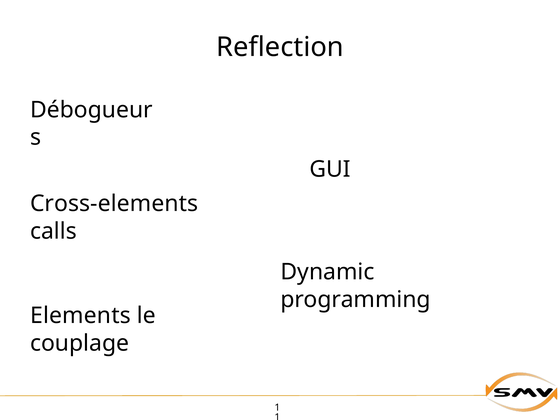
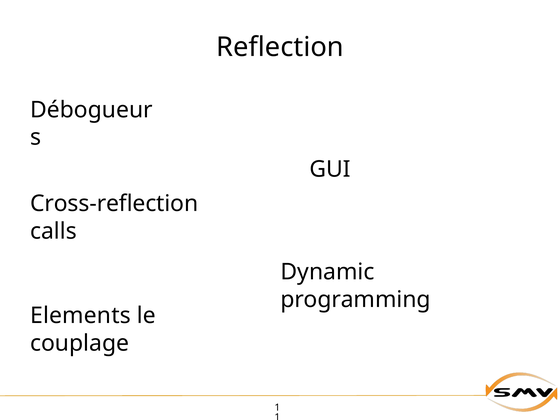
Cross-elements: Cross-elements -> Cross-reflection
